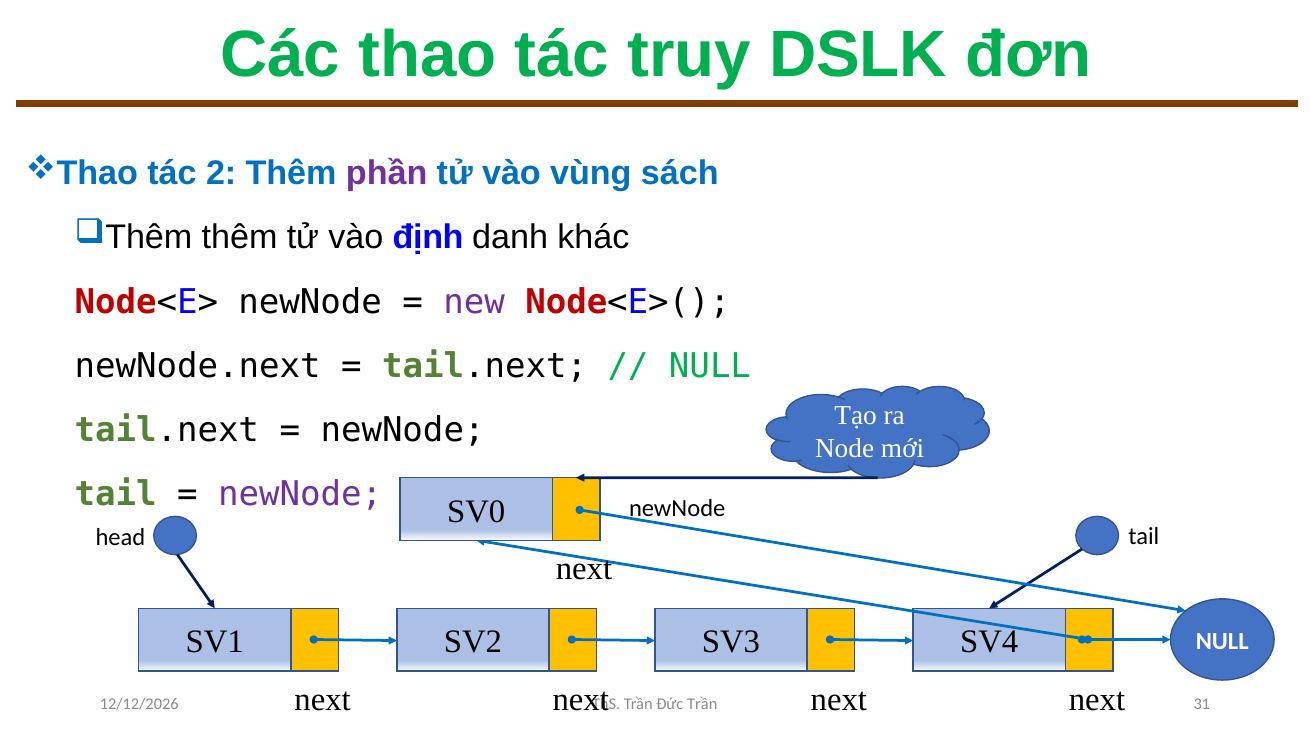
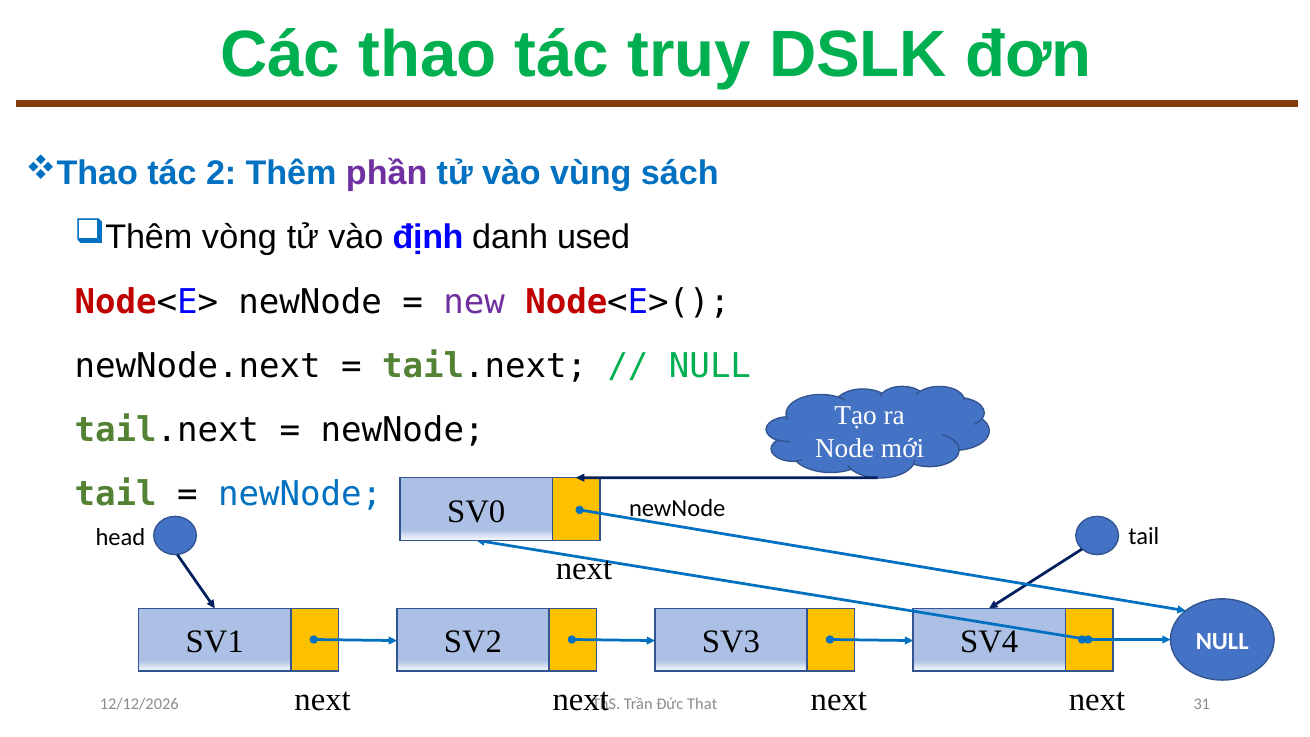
thêm at (240, 238): thêm -> vòng
khác: khác -> used
newNode at (300, 494) colour: purple -> blue
Đức Trần: Trần -> That
